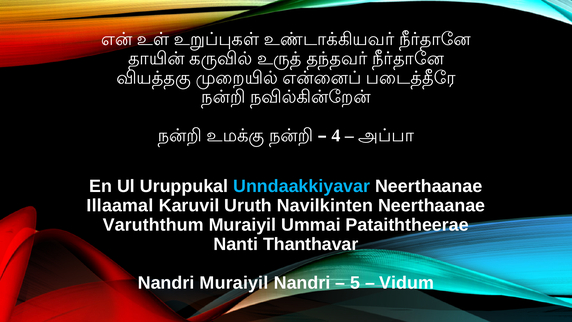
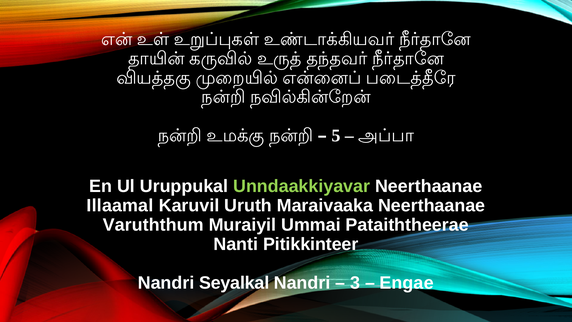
4: 4 -> 5
Unndaakkiyavar colour: light blue -> light green
Navilkinten: Navilkinten -> Maraivaaka
Thanthavar: Thanthavar -> Pitikkinteer
Nandri Muraiyil: Muraiyil -> Seyalkal
5: 5 -> 3
Vidum: Vidum -> Engae
